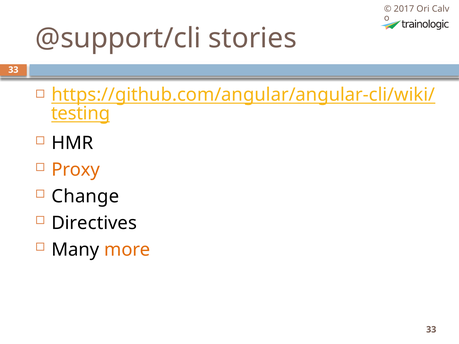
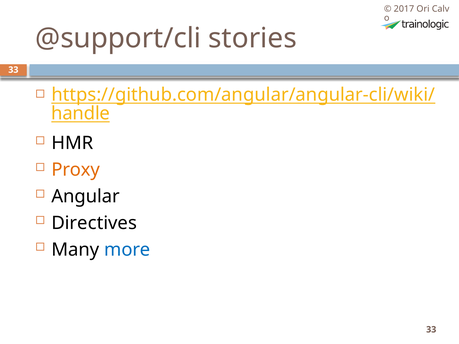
testing: testing -> handle
Change: Change -> Angular
more colour: orange -> blue
